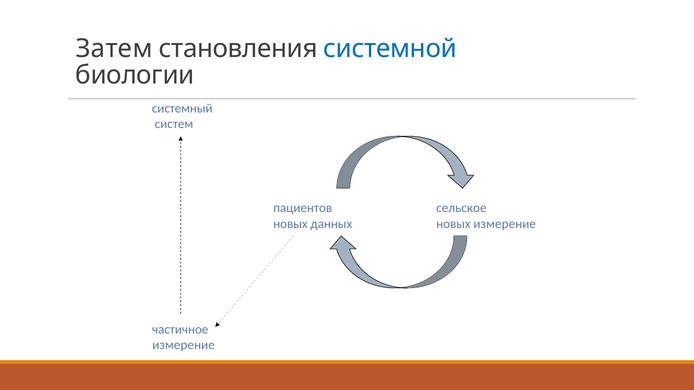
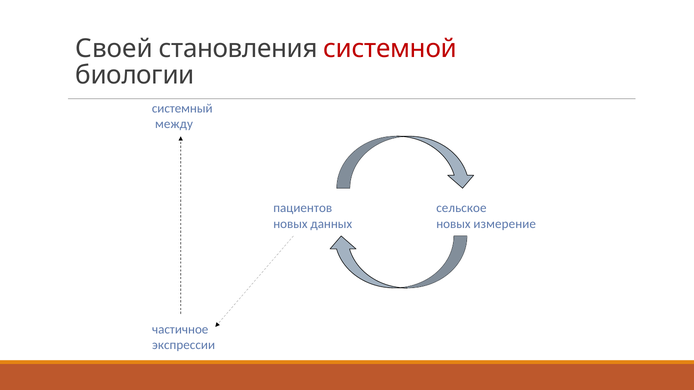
Затем: Затем -> Своей
системной colour: blue -> red
систем: систем -> между
измерение at (184, 345): измерение -> экспрессии
